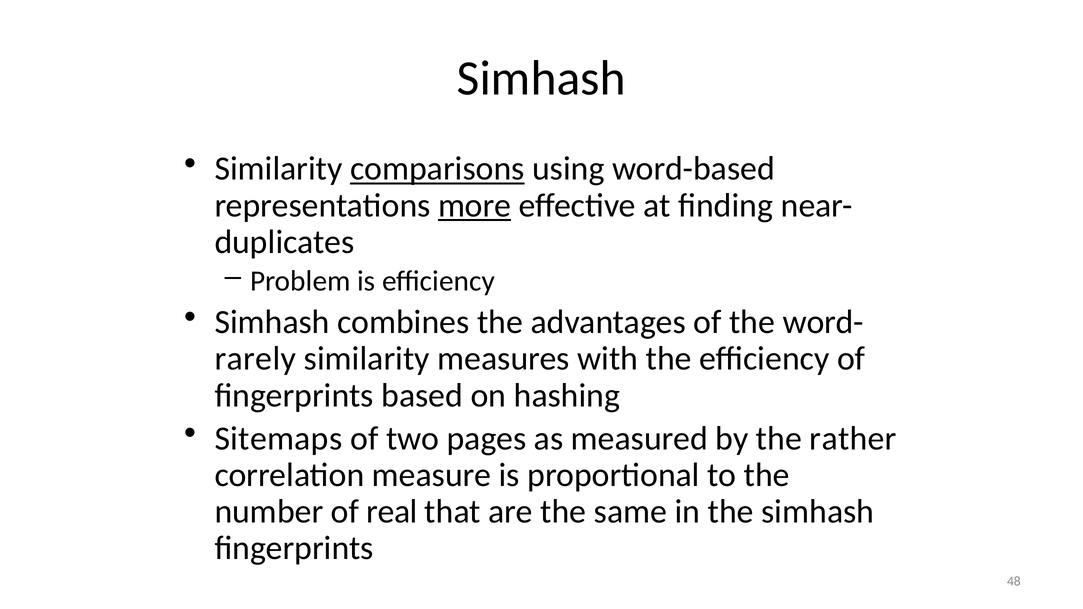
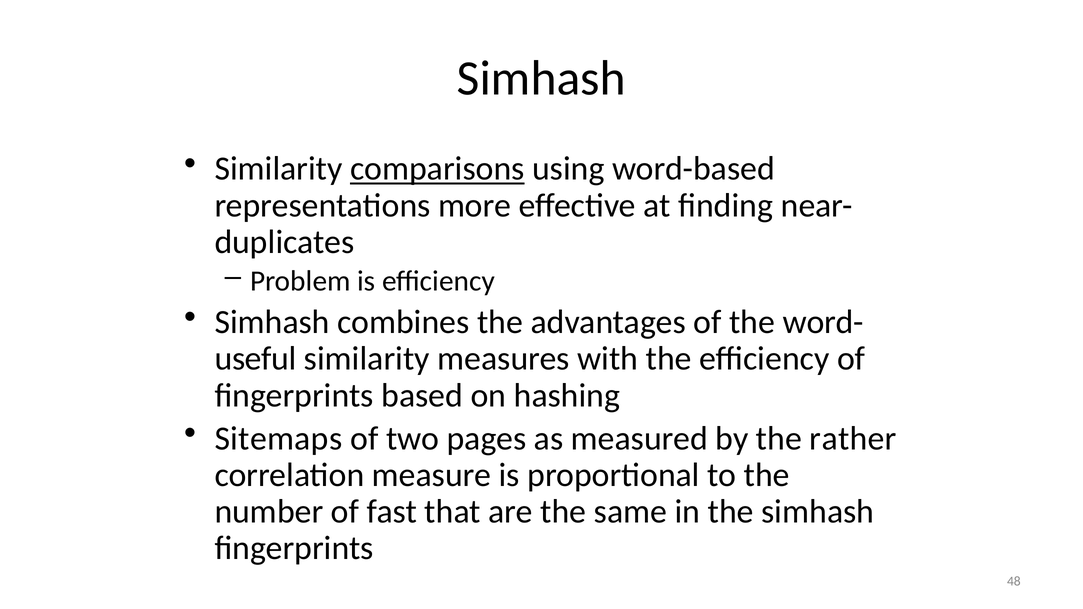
more underline: present -> none
rarely: rarely -> useful
real: real -> fast
